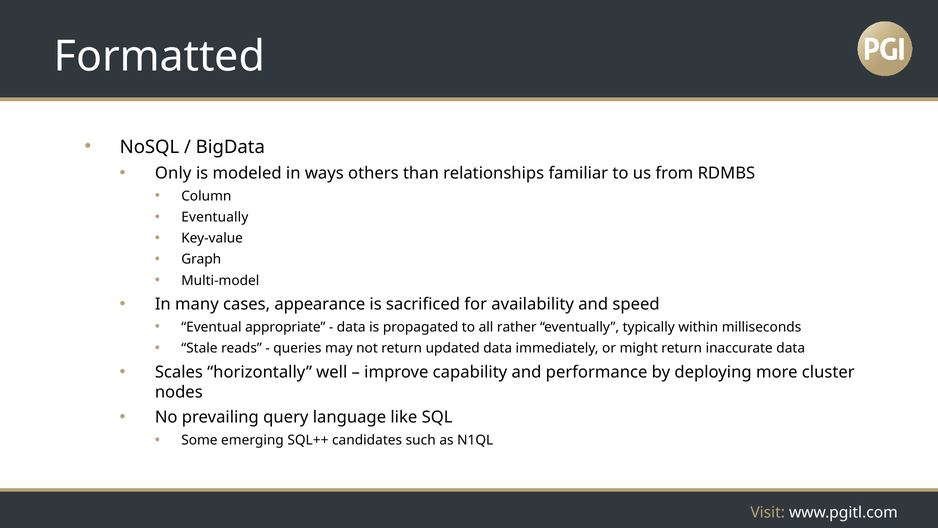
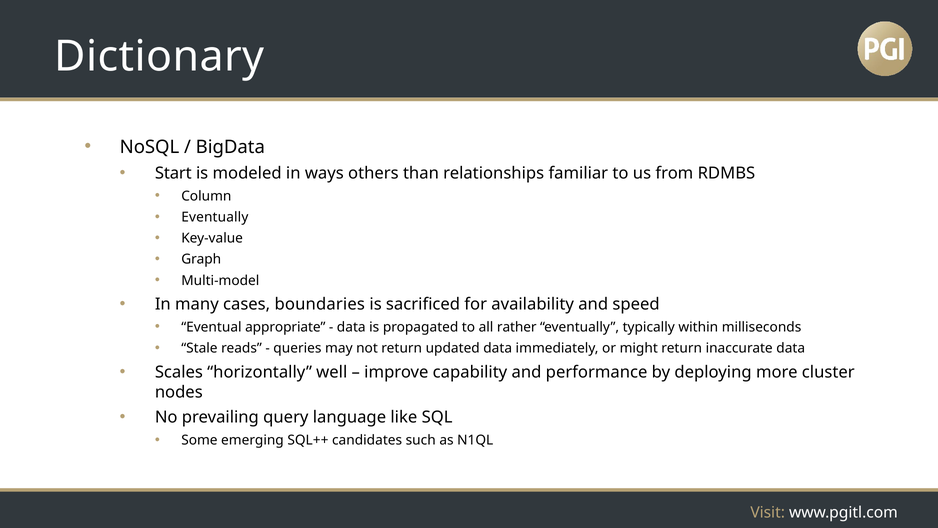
Formatted: Formatted -> Dictionary
Only: Only -> Start
appearance: appearance -> boundaries
